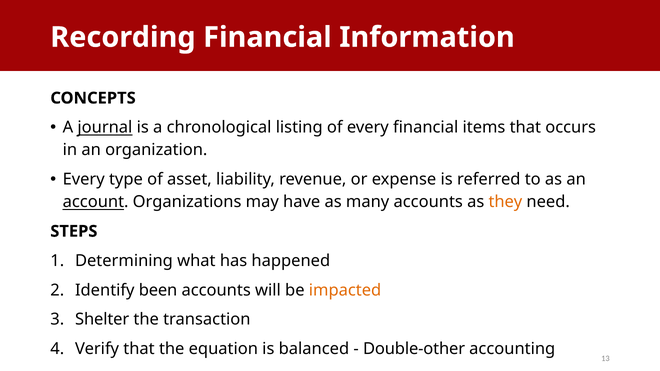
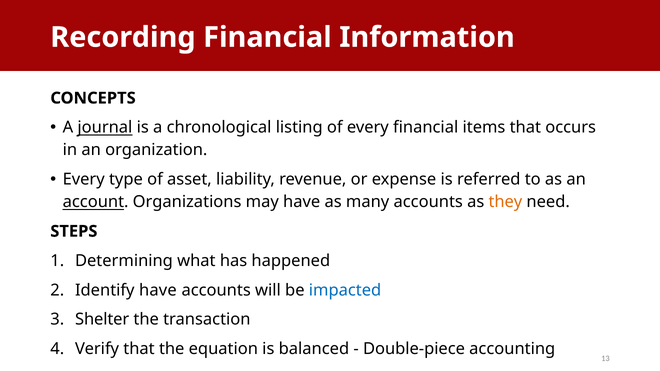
Identify been: been -> have
impacted colour: orange -> blue
Double-other: Double-other -> Double-piece
